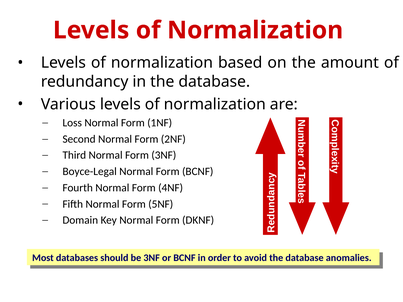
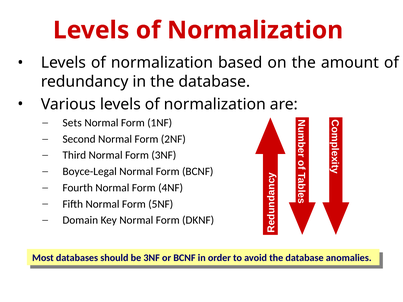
Loss: Loss -> Sets
